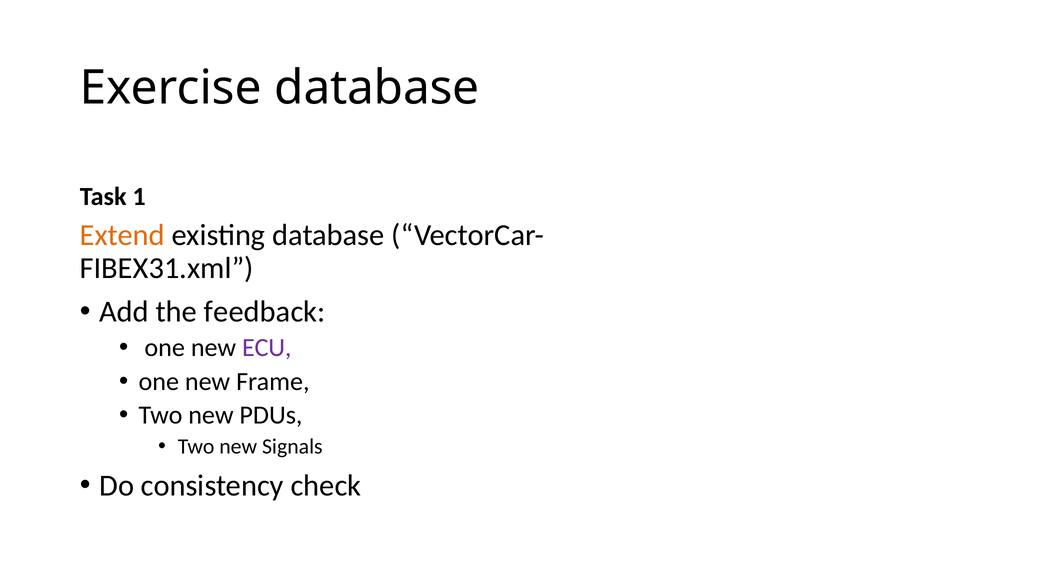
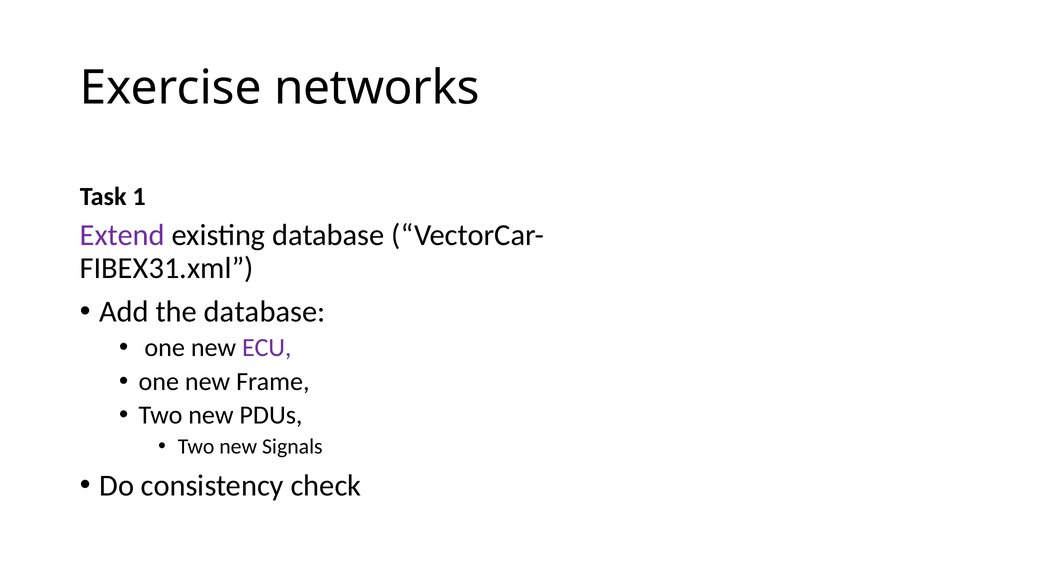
Exercise database: database -> networks
Extend colour: orange -> purple
the feedback: feedback -> database
